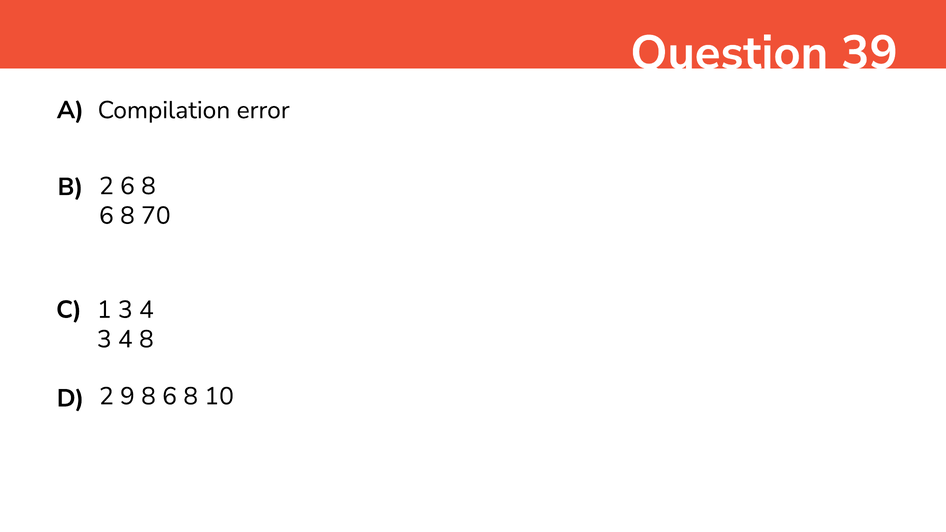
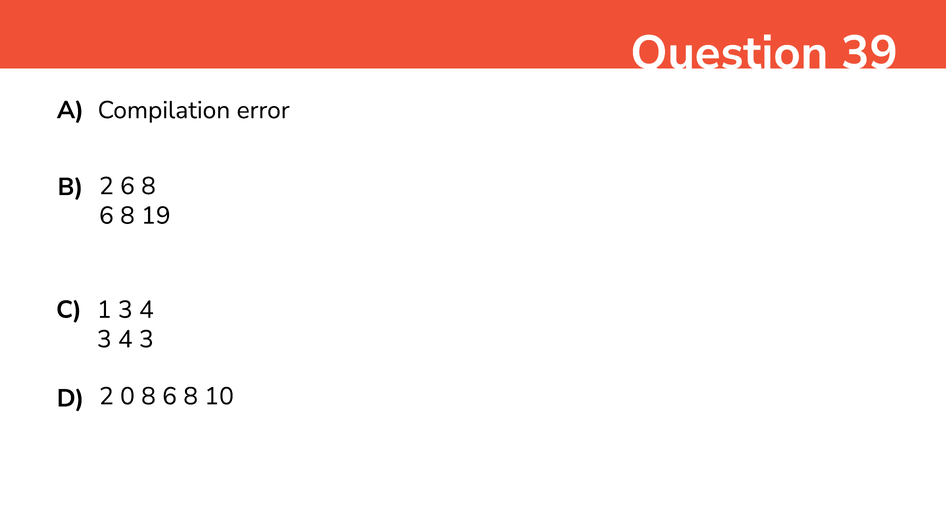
70: 70 -> 19
8 at (146, 339): 8 -> 3
9: 9 -> 0
